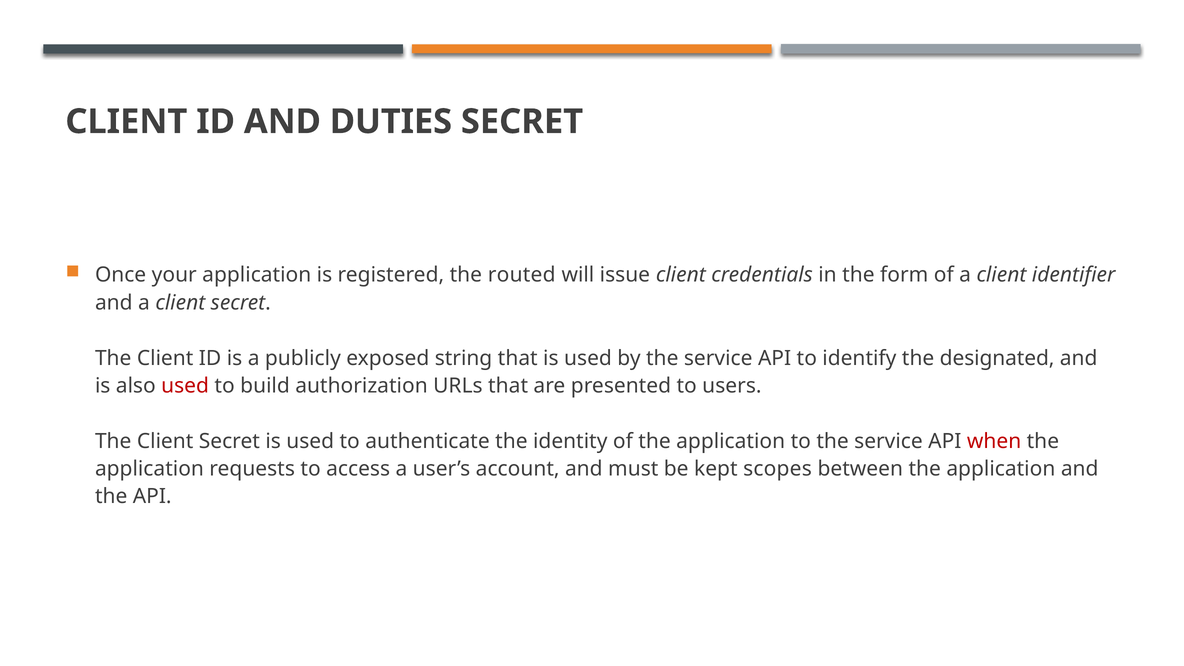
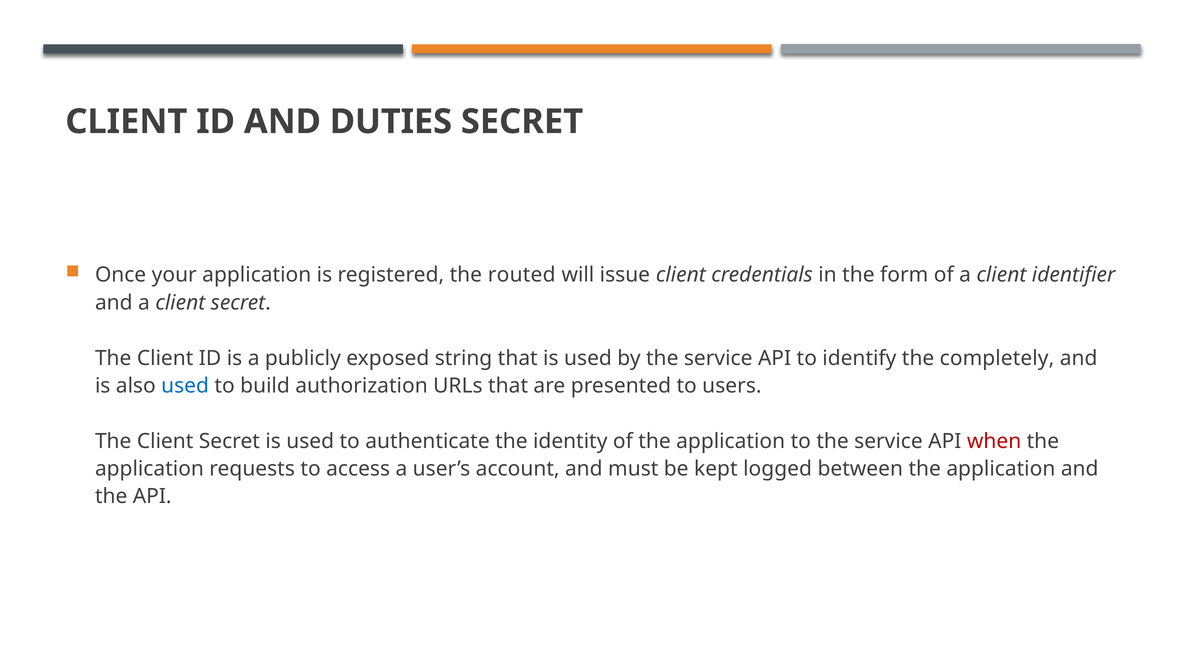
designated: designated -> completely
used at (185, 386) colour: red -> blue
scopes: scopes -> logged
